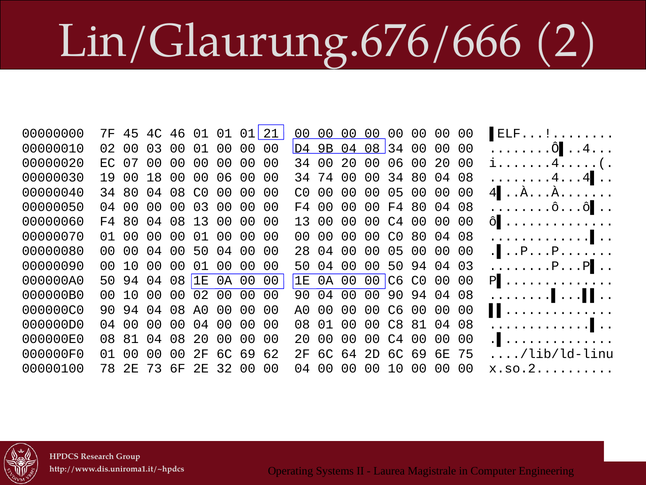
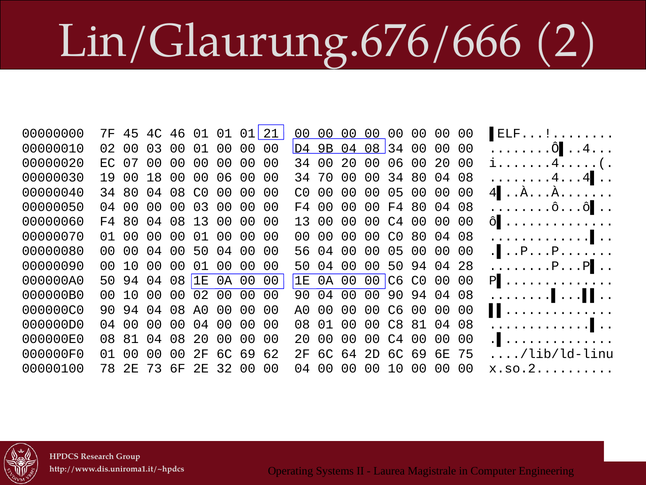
74: 74 -> 70
28: 28 -> 56
04 03: 03 -> 28
